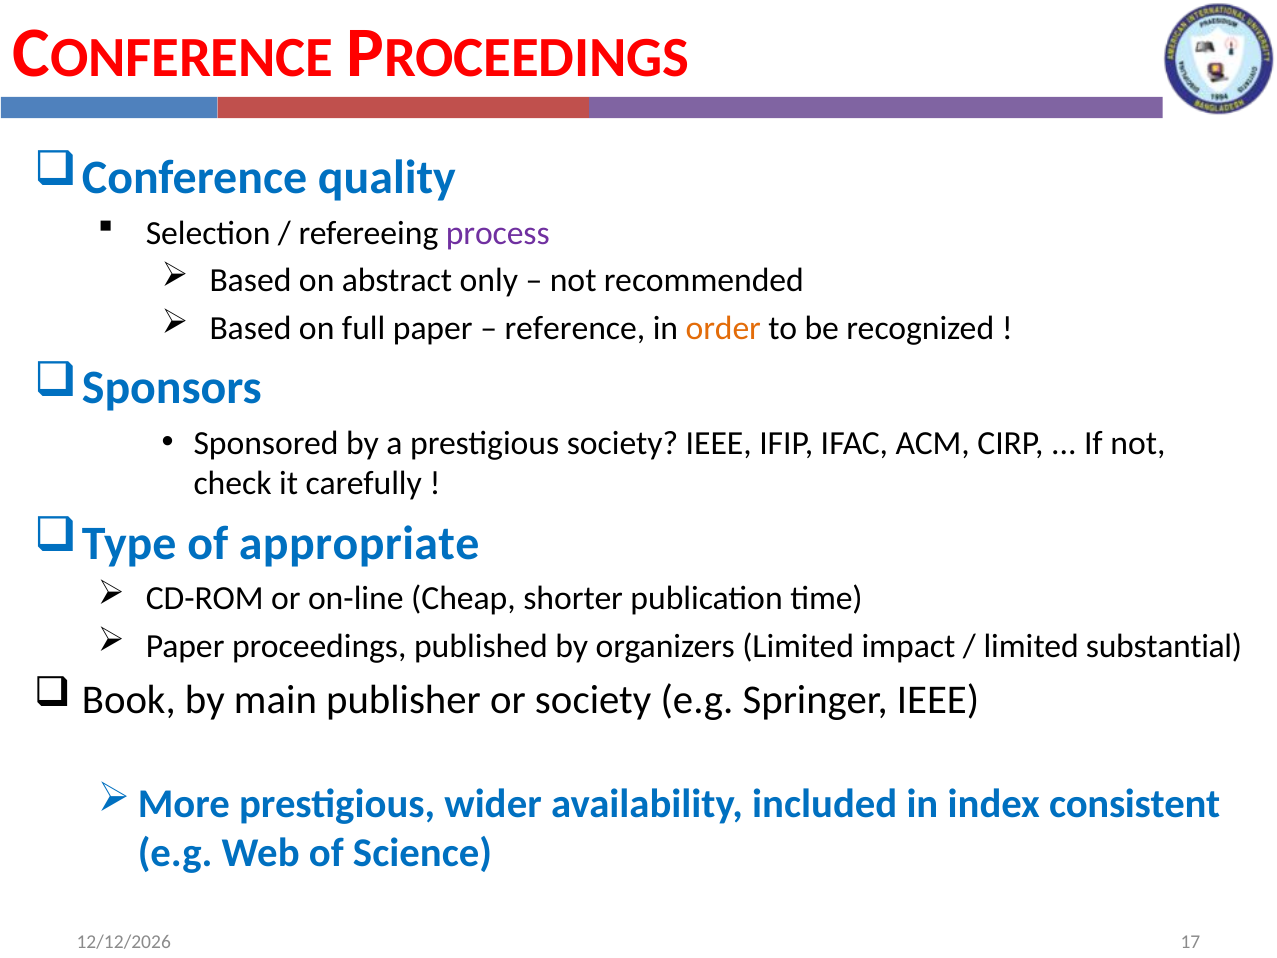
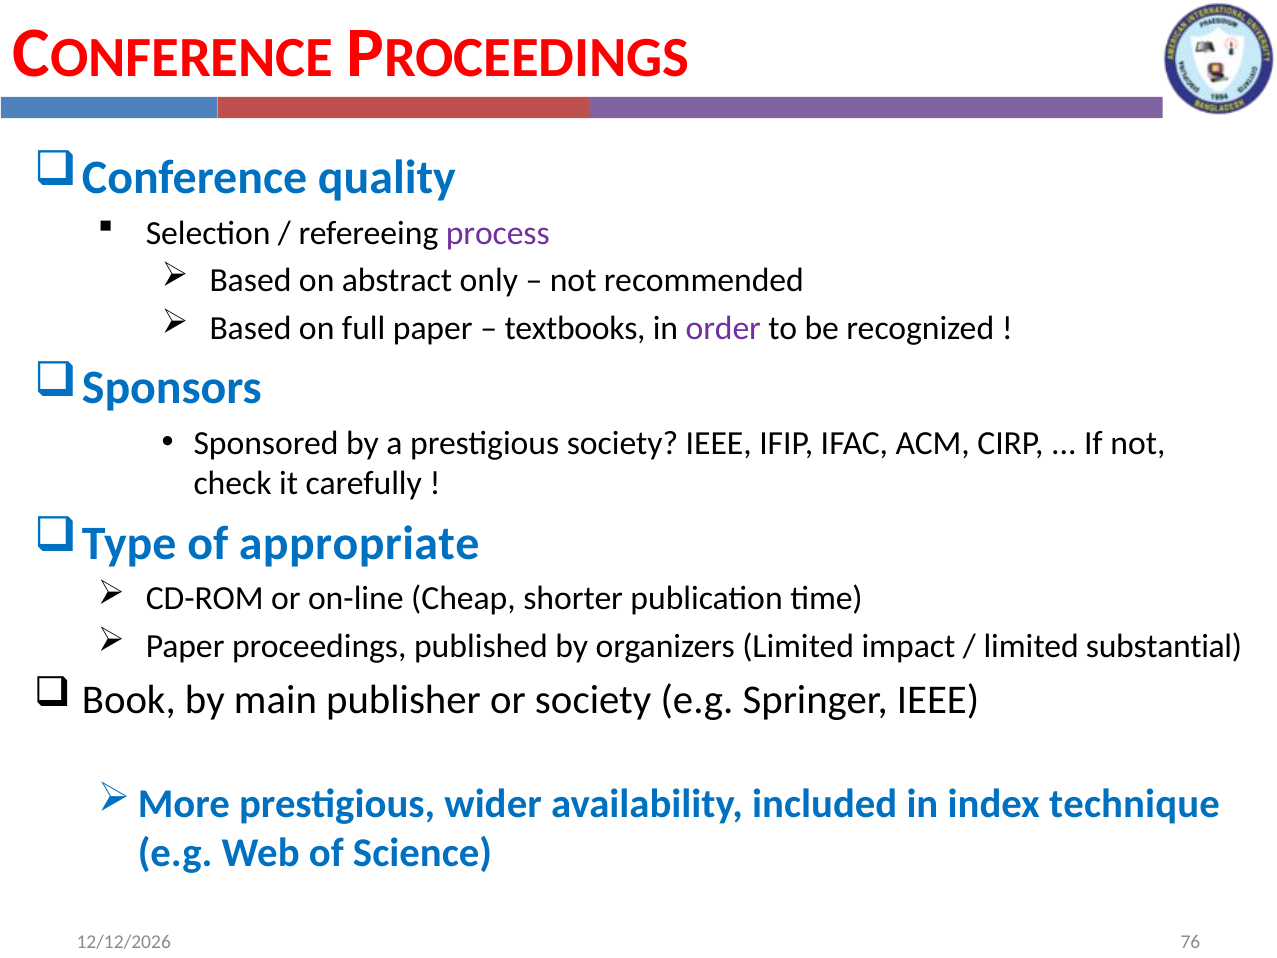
reference: reference -> textbooks
order colour: orange -> purple
consistent: consistent -> technique
17: 17 -> 76
